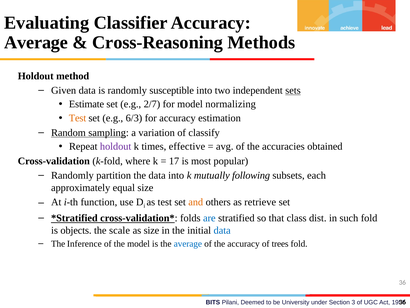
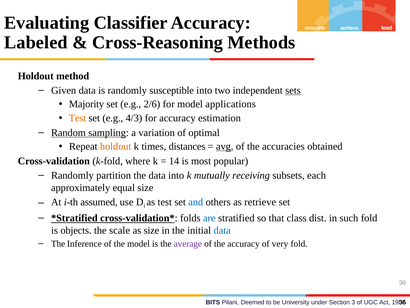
Average at (36, 43): Average -> Labeled
Estimate: Estimate -> Majority
2/7: 2/7 -> 2/6
normalizing: normalizing -> applications
6/3: 6/3 -> 4/3
classify: classify -> optimal
holdout at (116, 146) colour: purple -> orange
effective: effective -> distances
avg underline: none -> present
17: 17 -> 14
following: following -> receiving
function: function -> assumed
and colour: orange -> blue
average at (188, 243) colour: blue -> purple
trees: trees -> very
